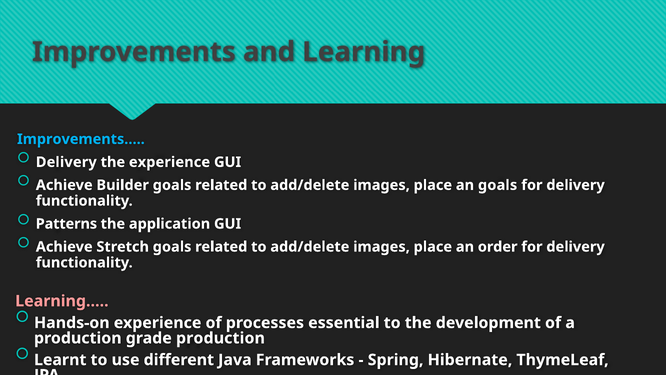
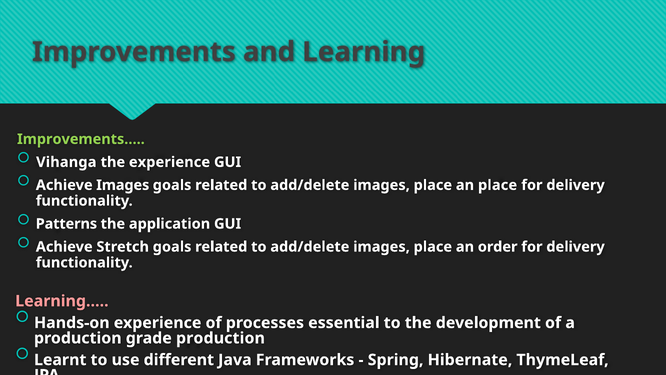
Improvements… colour: light blue -> light green
Delivery at (66, 162): Delivery -> Vihanga
Achieve Builder: Builder -> Images
an goals: goals -> place
